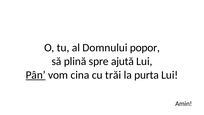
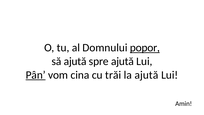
popor underline: none -> present
să plină: plină -> ajută
la purta: purta -> ajută
